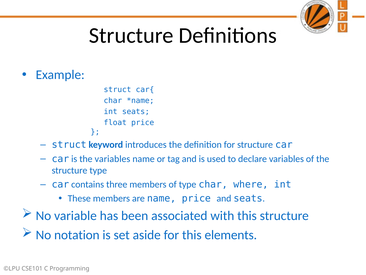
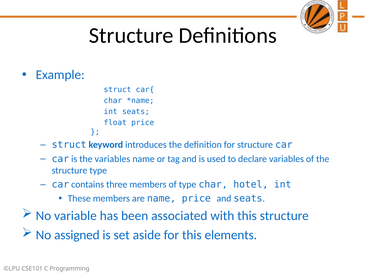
where: where -> hotel
notation: notation -> assigned
